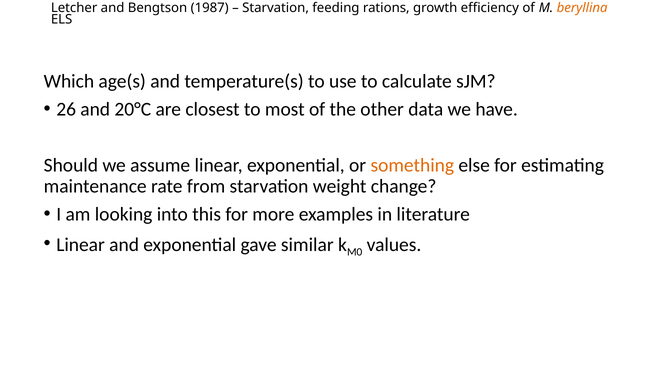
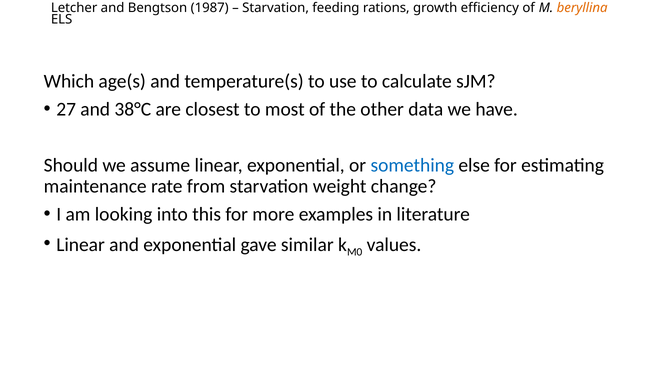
26: 26 -> 27
20°C: 20°C -> 38°C
something colour: orange -> blue
